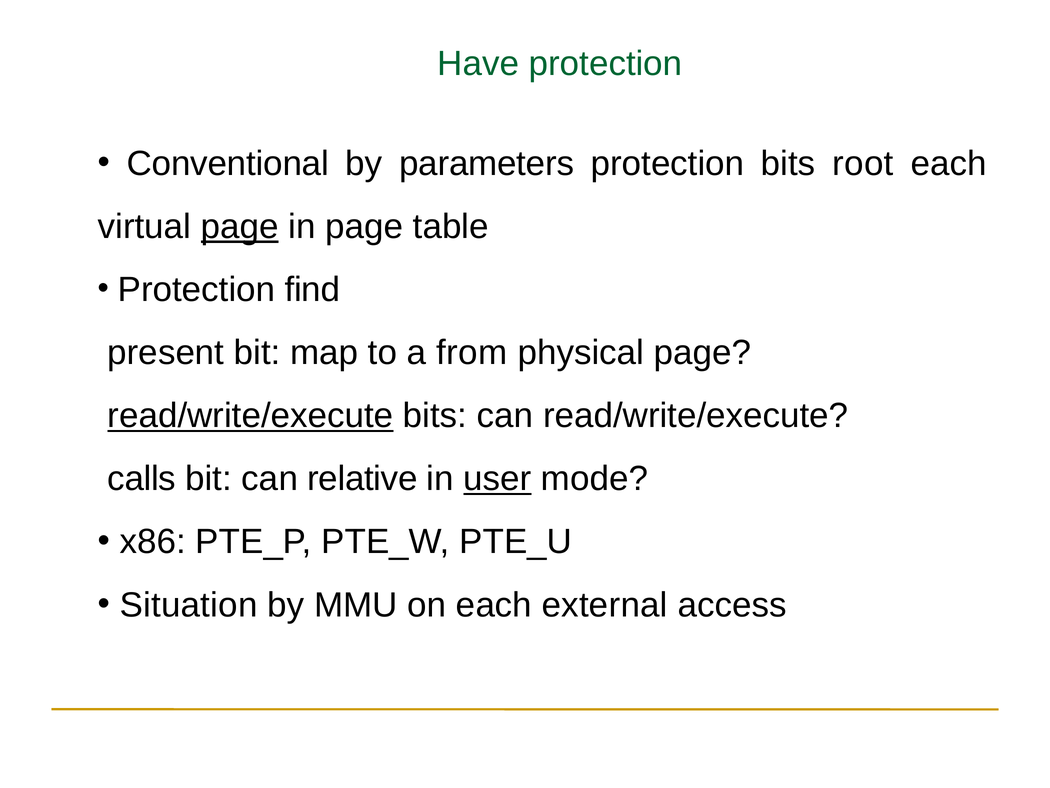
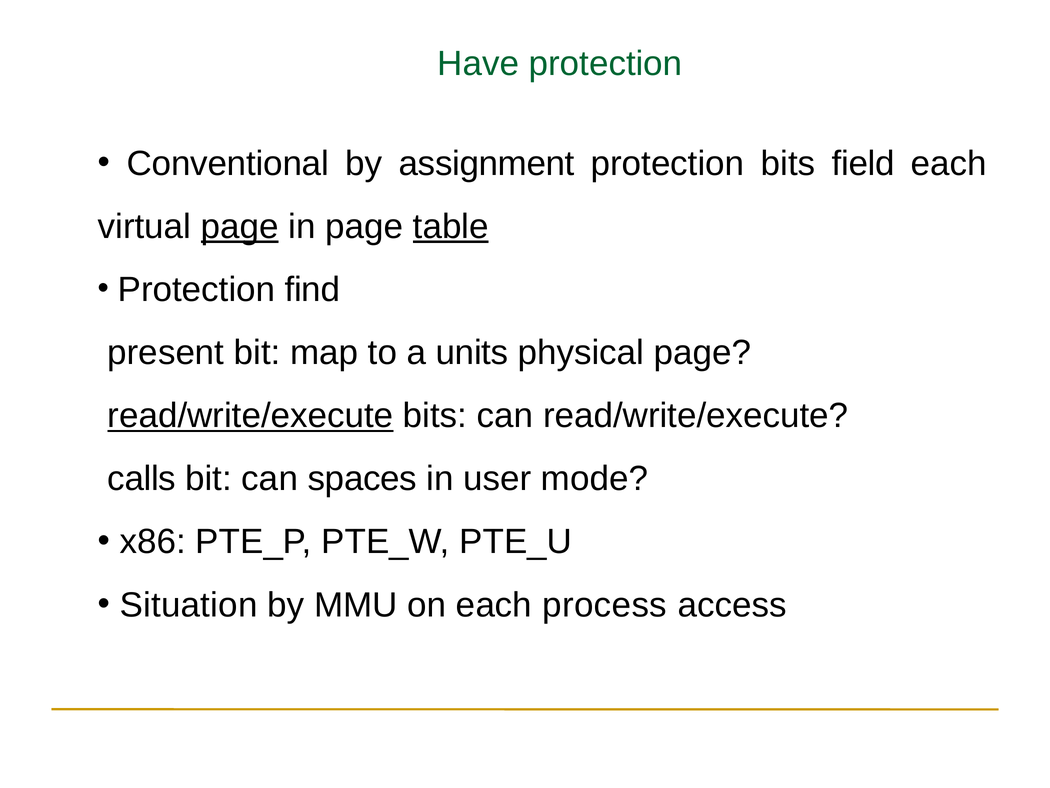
parameters: parameters -> assignment
root: root -> field
table underline: none -> present
from: from -> units
relative: relative -> spaces
user underline: present -> none
external: external -> process
